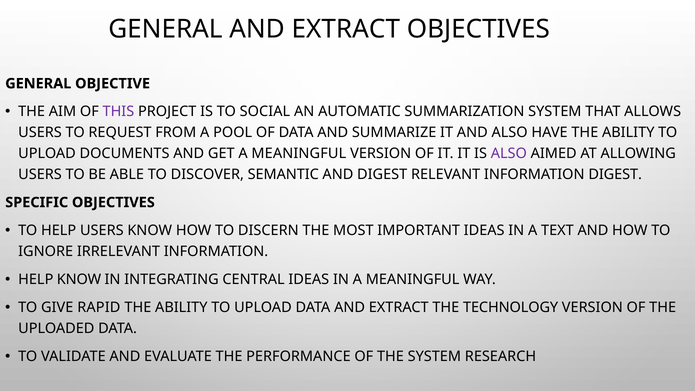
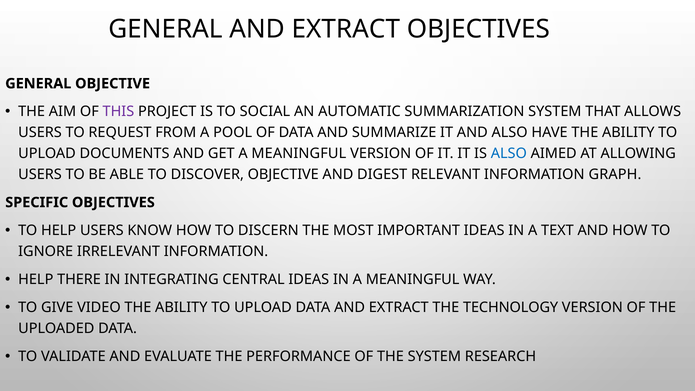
ALSO at (509, 153) colour: purple -> blue
DISCOVER SEMANTIC: SEMANTIC -> OBJECTIVE
INFORMATION DIGEST: DIGEST -> GRAPH
HELP KNOW: KNOW -> THERE
RAPID: RAPID -> VIDEO
